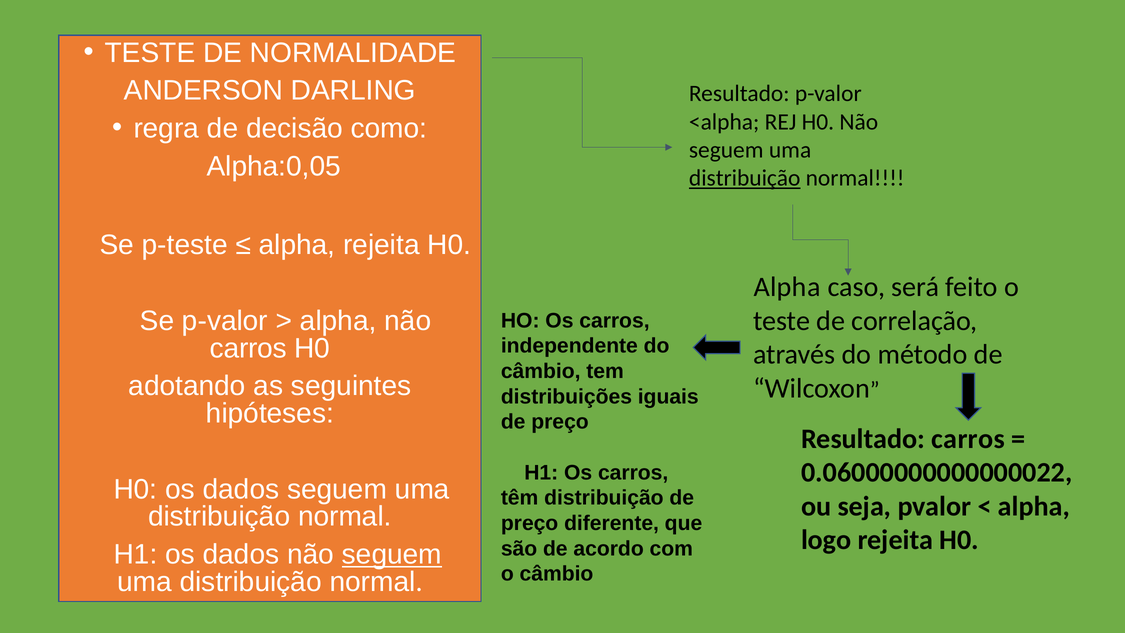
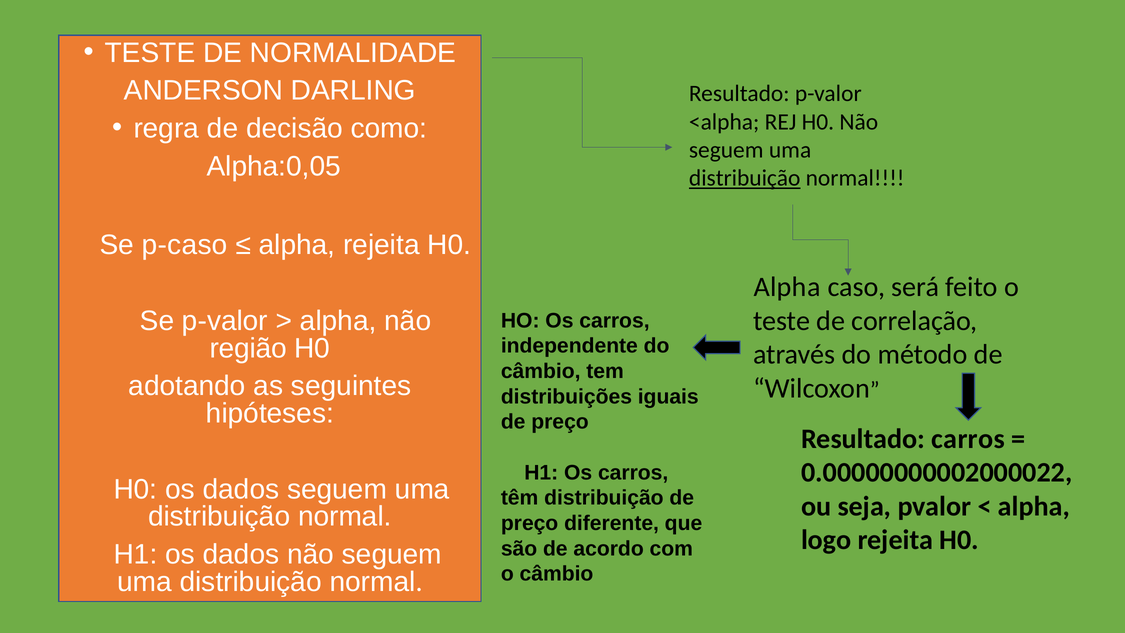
p-teste: p-teste -> p-caso
carros at (248, 348): carros -> região
0.06000000000000022: 0.06000000000000022 -> 0.00000000002000022
seguem at (392, 554) underline: present -> none
